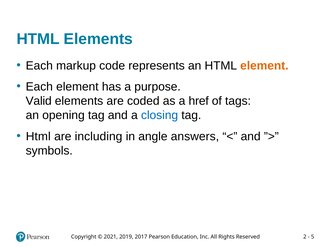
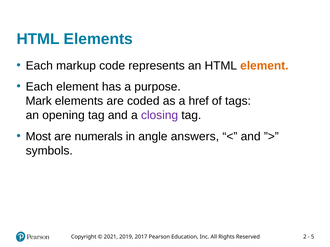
Valid: Valid -> Mark
closing colour: blue -> purple
Html at (38, 137): Html -> Most
including: including -> numerals
